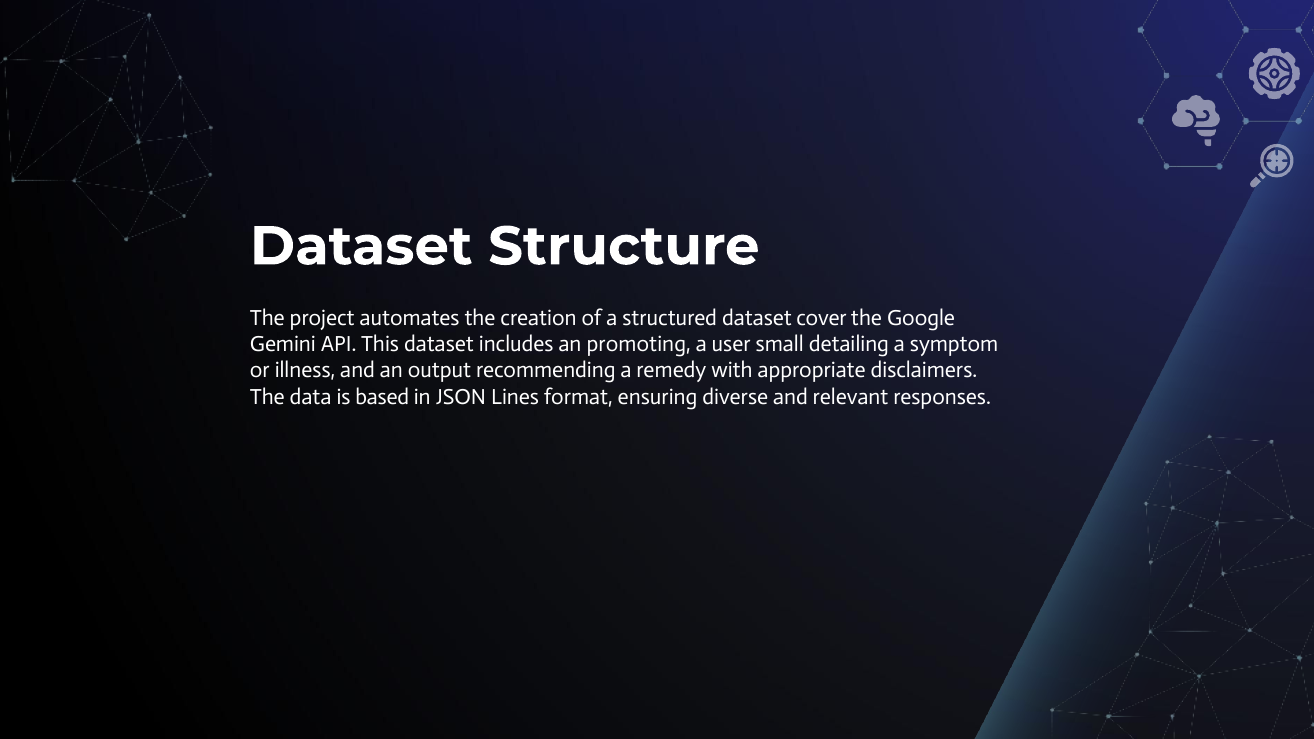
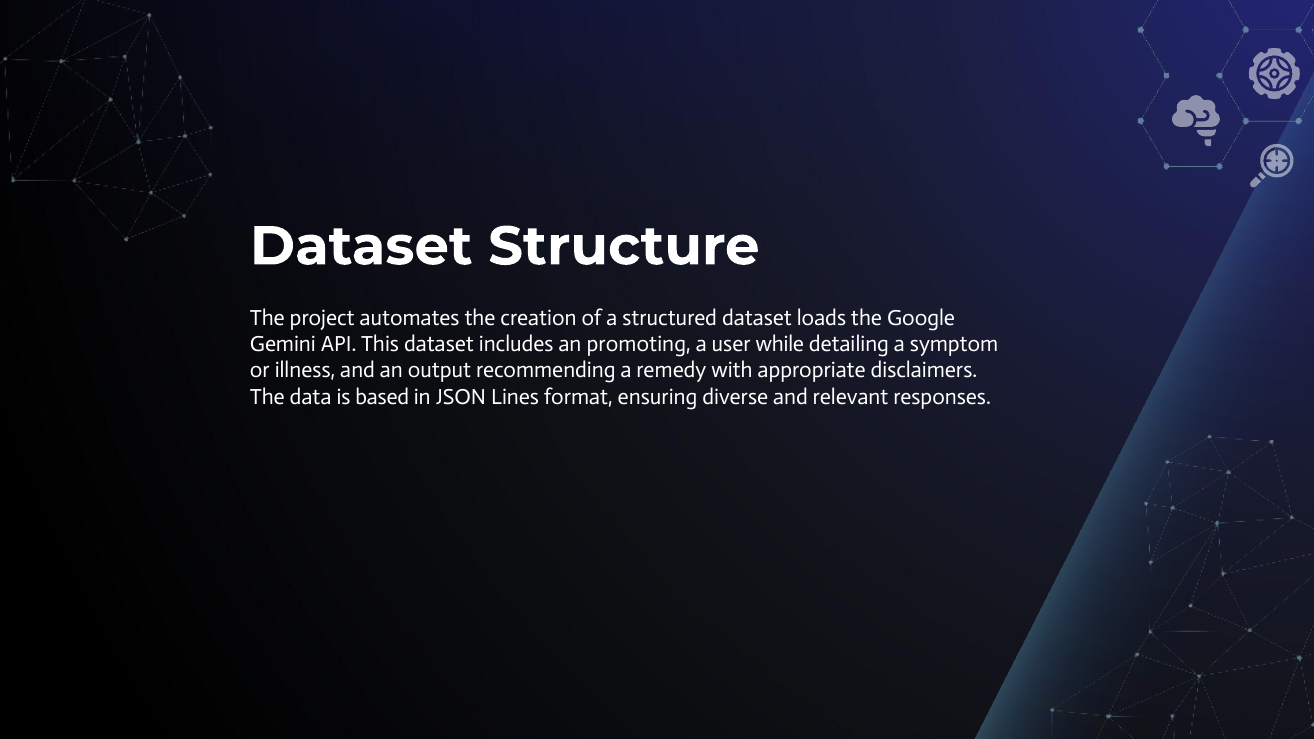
cover: cover -> loads
small: small -> while
